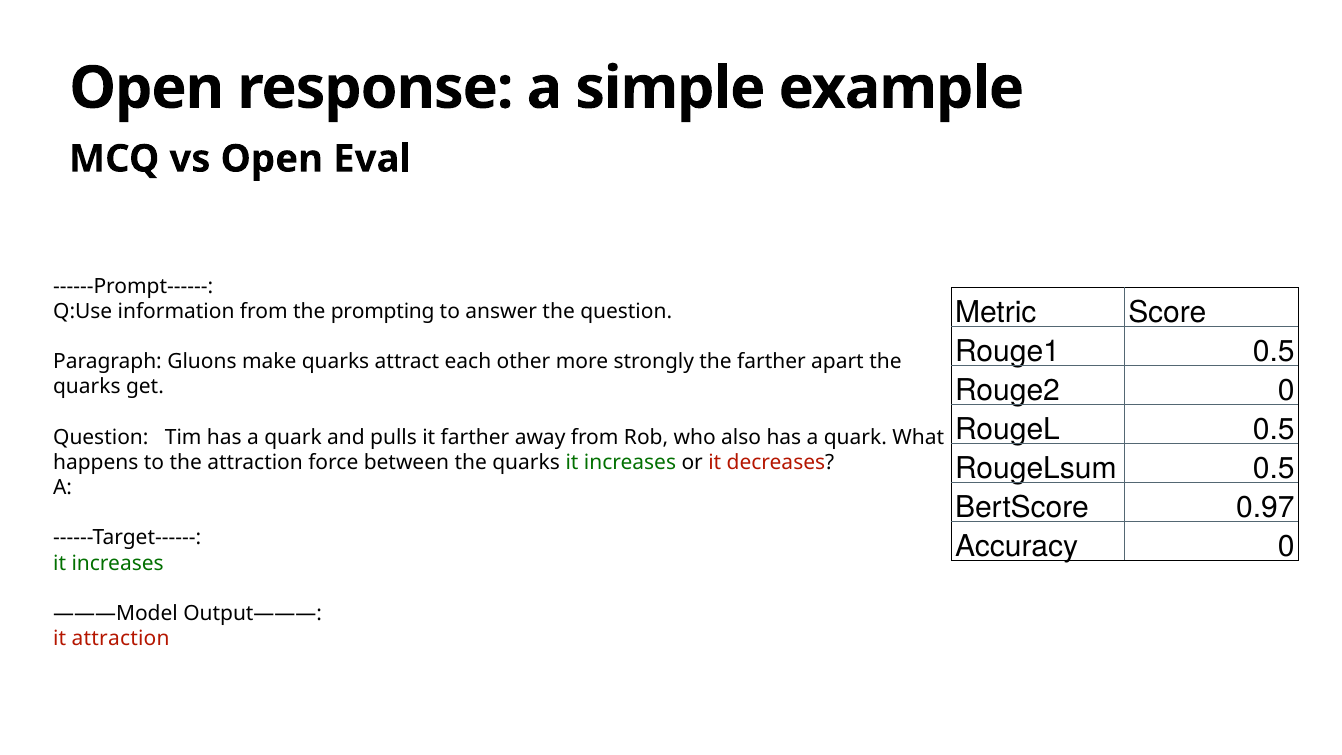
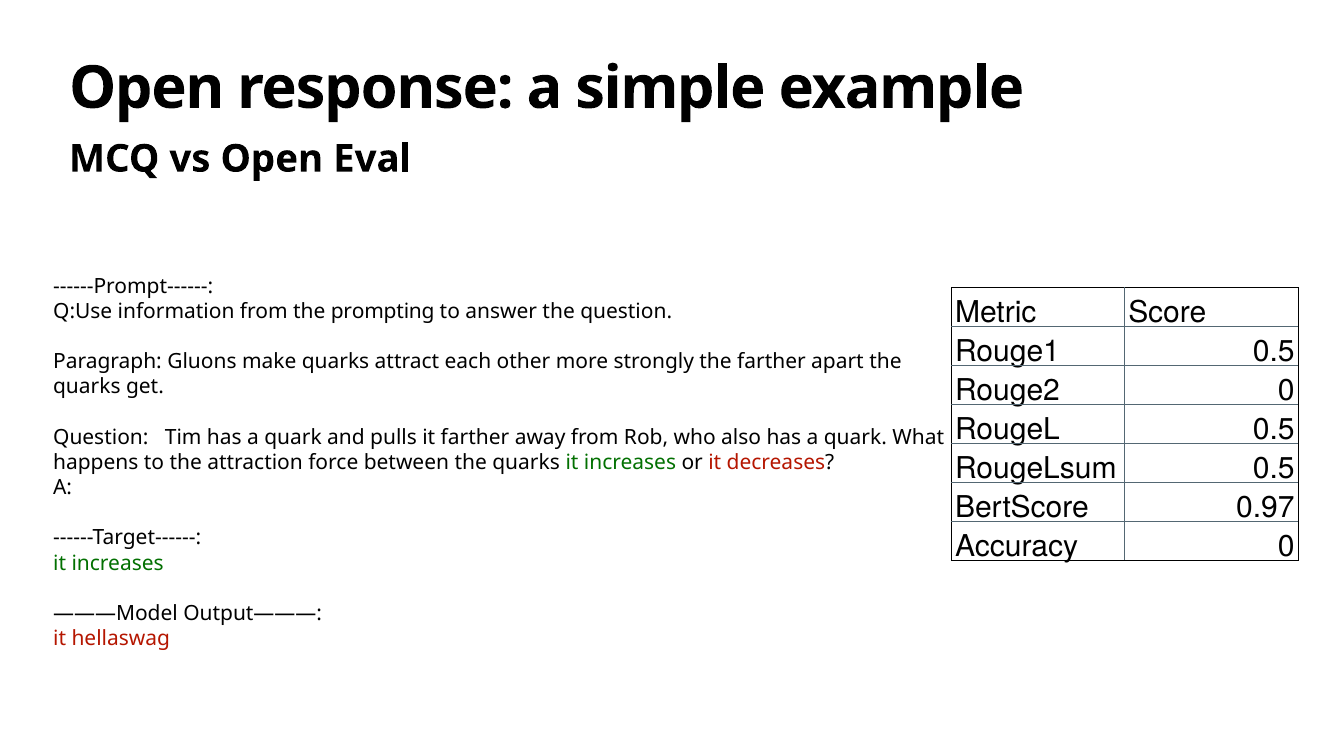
it attraction: attraction -> hellaswag
